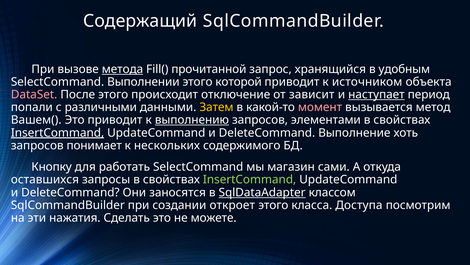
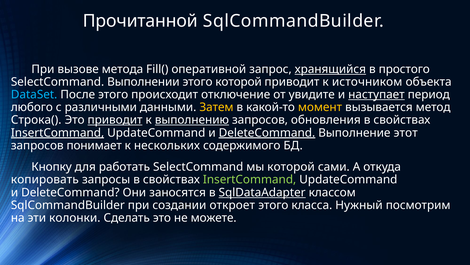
Содержащий: Содержащий -> Прочитанной
метода underline: present -> none
прочитанной: прочитанной -> оперативной
хранящийся underline: none -> present
удобным: удобным -> простого
DataSet colour: pink -> light blue
зависит: зависит -> увидите
попали: попали -> любого
момент colour: pink -> yellow
Вашем(: Вашем( -> Строка(
приводит at (115, 120) underline: none -> present
элементами: элементами -> обновления
DeleteCommand at (267, 133) underline: none -> present
хоть: хоть -> этот
мы магазин: магазин -> которой
оставшихся: оставшихся -> копировать
Доступа: Доступа -> Нужный
нажатия: нажатия -> колонки
